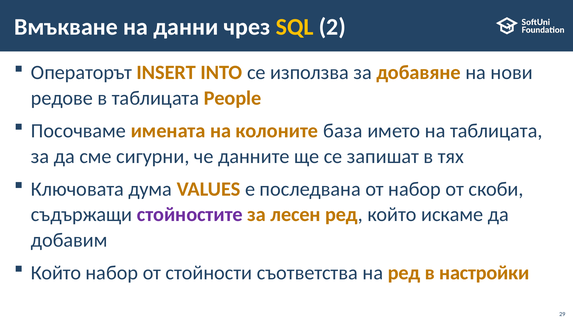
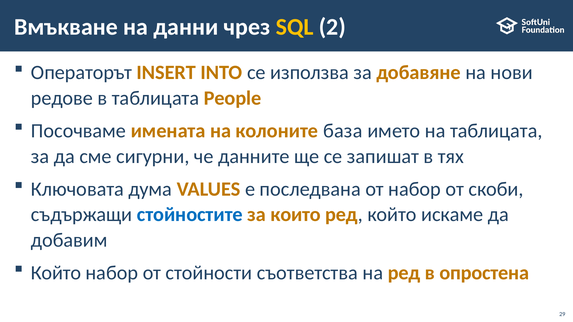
стойностите colour: purple -> blue
лесен: лесен -> които
настройки: настройки -> опростена
